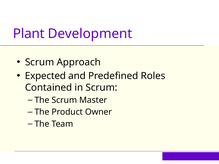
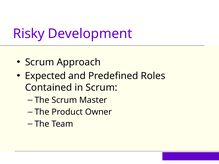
Plant: Plant -> Risky
